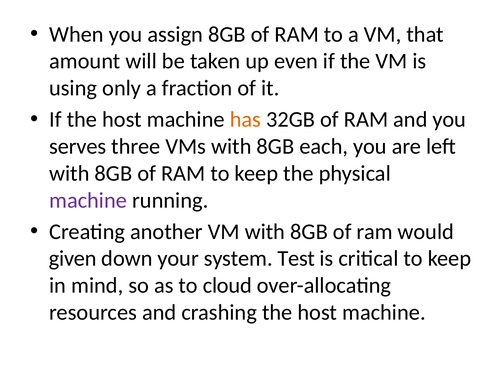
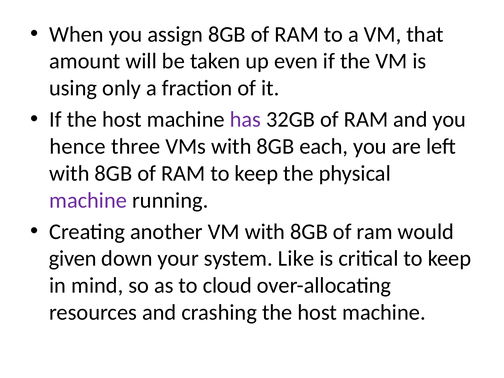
has colour: orange -> purple
serves: serves -> hence
Test: Test -> Like
